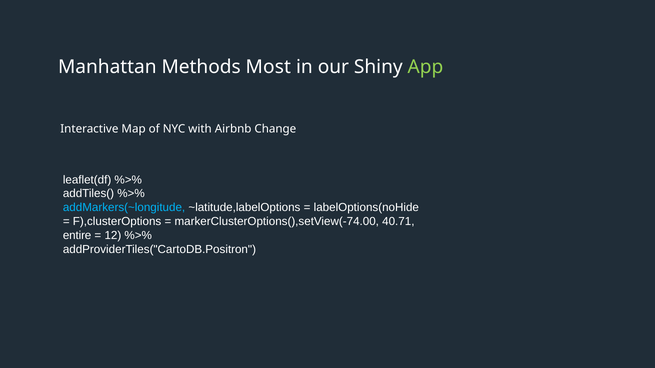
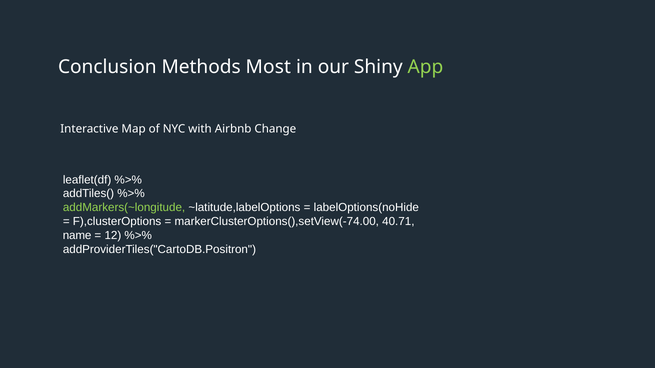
Manhattan: Manhattan -> Conclusion
addMarkers(~longitude colour: light blue -> light green
entire: entire -> name
